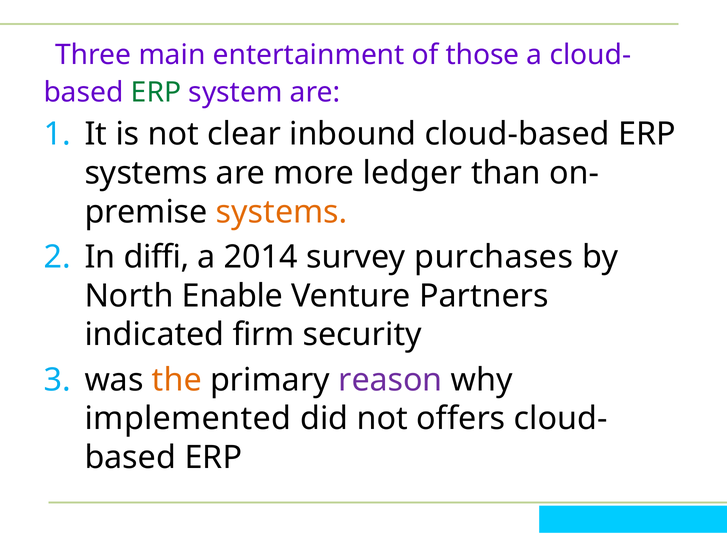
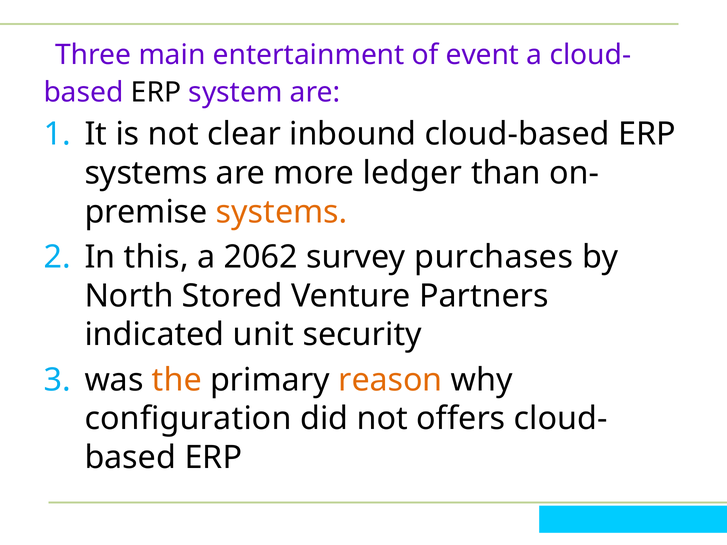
those: those -> event
ERP at (156, 92) colour: green -> black
diffi: diffi -> this
2014: 2014 -> 2062
Enable: Enable -> Stored
firm: firm -> unit
reason colour: purple -> orange
implemented: implemented -> configuration
